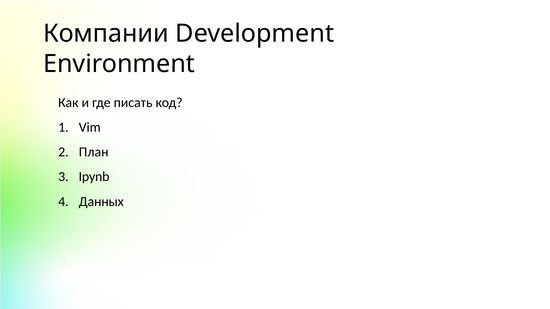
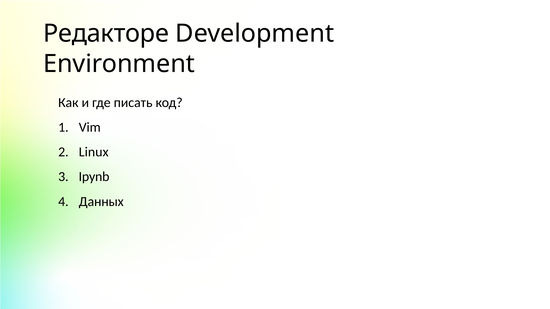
Компании: Компании -> Редакторе
План: План -> Linux
